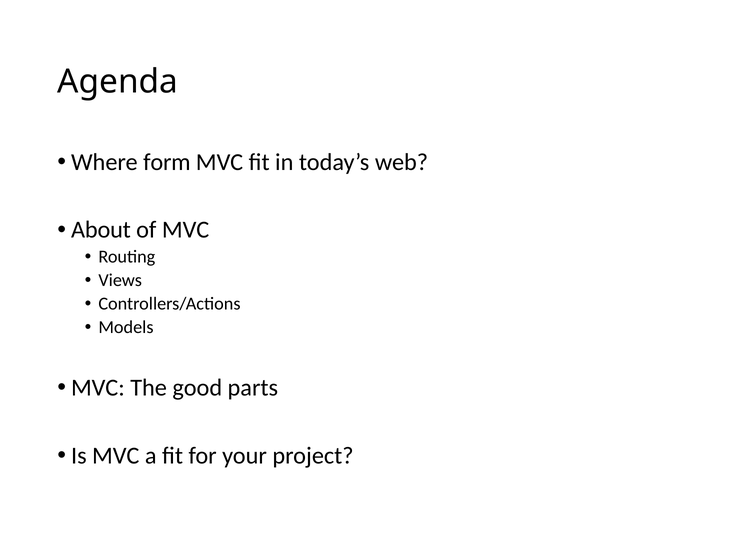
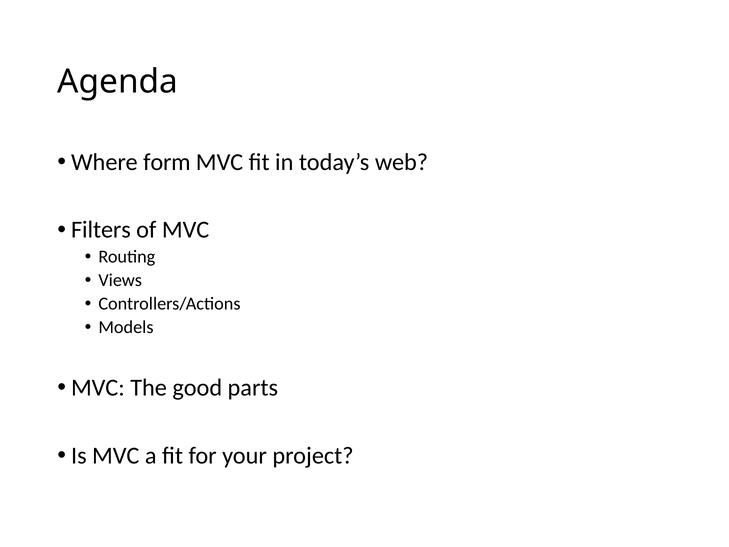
About: About -> Filters
